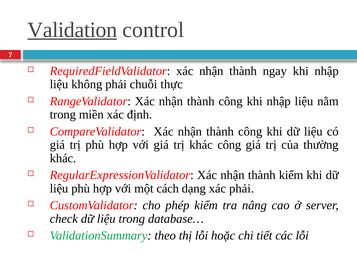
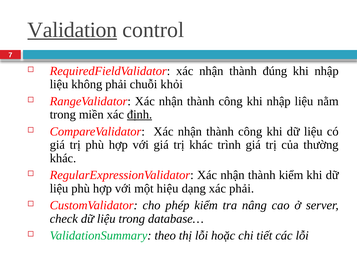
ngay: ngay -> đúng
thực: thực -> khỏi
định underline: none -> present
khác công: công -> trình
cách: cách -> hiệu
